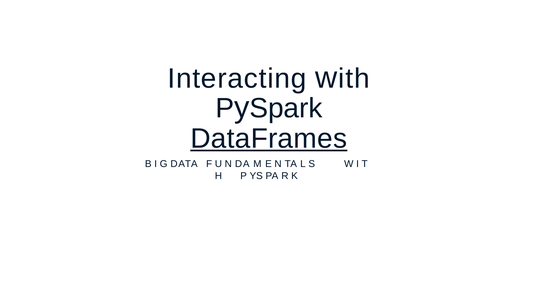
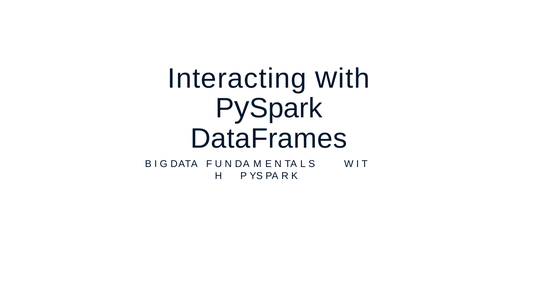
DataFrames underline: present -> none
